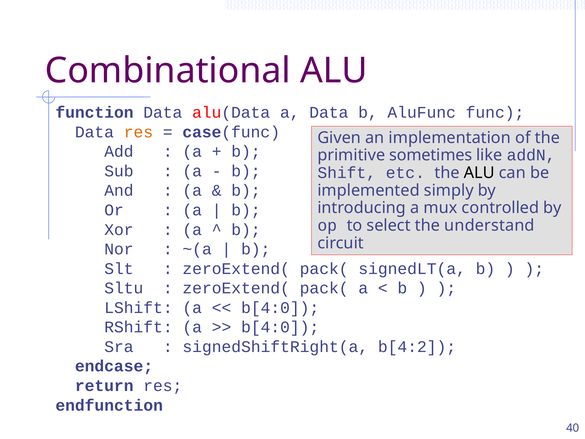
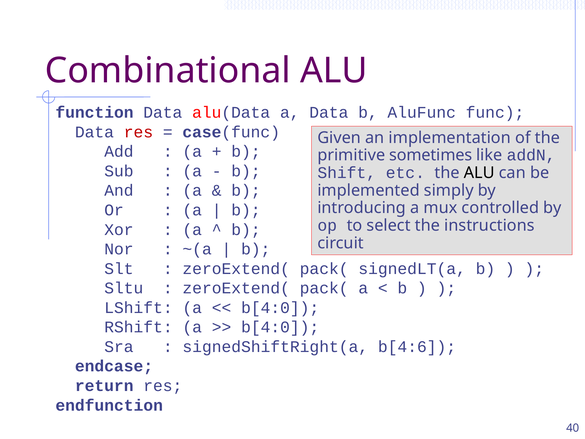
res at (138, 132) colour: orange -> red
understand: understand -> instructions
b[4:2: b[4:2 -> b[4:6
